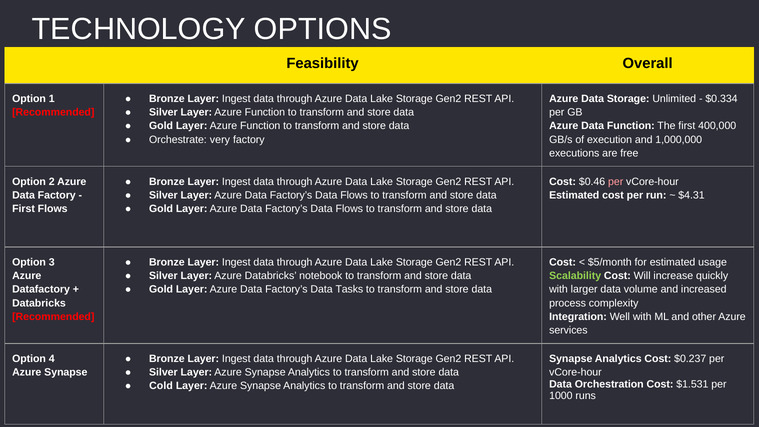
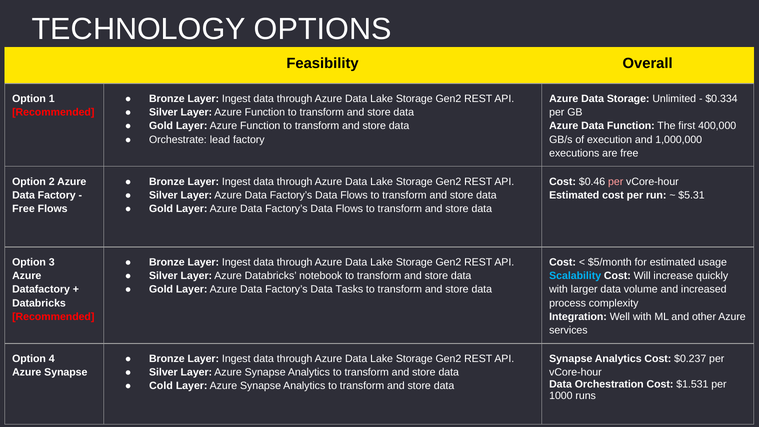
very: very -> lead
$4.31: $4.31 -> $5.31
First at (24, 209): First -> Free
Scalability colour: light green -> light blue
